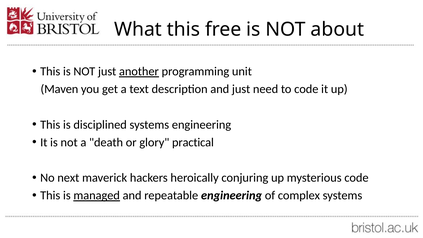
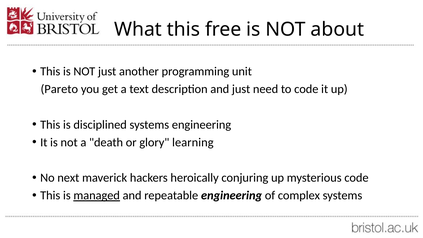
another underline: present -> none
Maven: Maven -> Pareto
practical: practical -> learning
